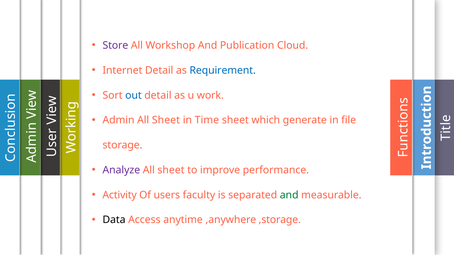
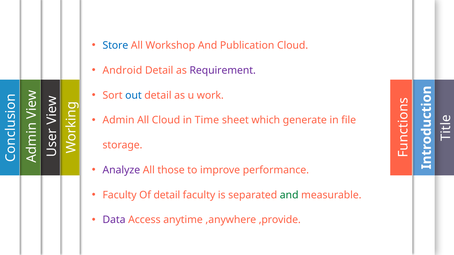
Store colour: purple -> blue
Internet: Internet -> Android
Requirement colour: blue -> purple
Sheet at (166, 120): Sheet -> Cloud
sheet at (171, 170): sheet -> those
Activity at (120, 195): Activity -> Faculty
Of users: users -> detail
Data colour: black -> purple
,storage: ,storage -> ,provide
